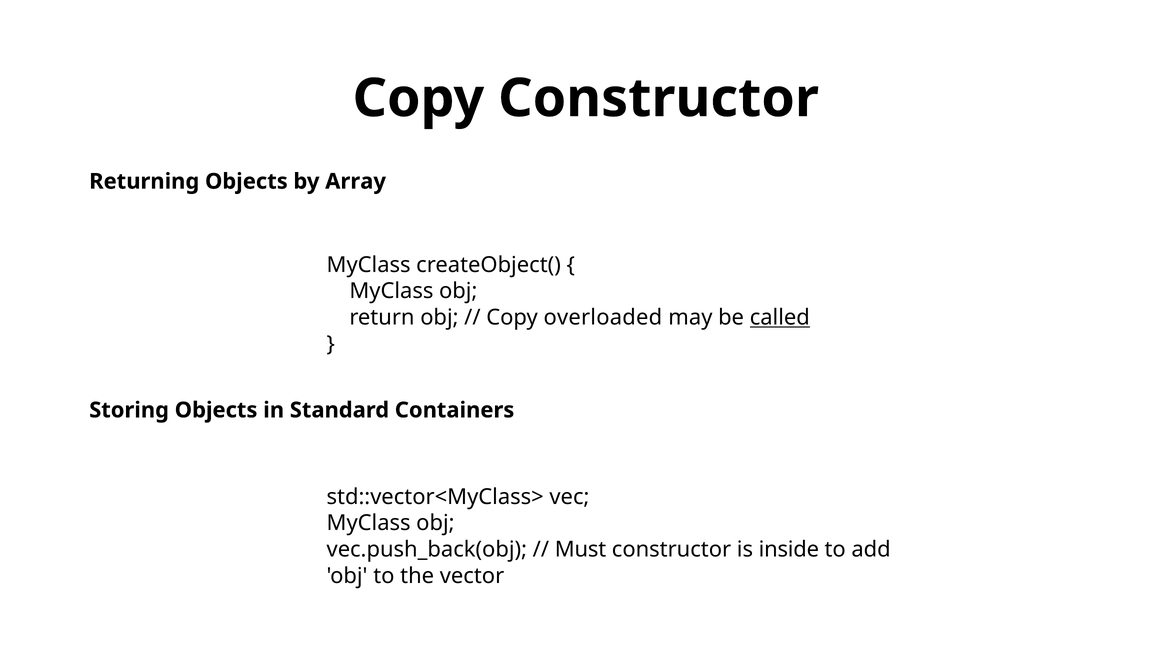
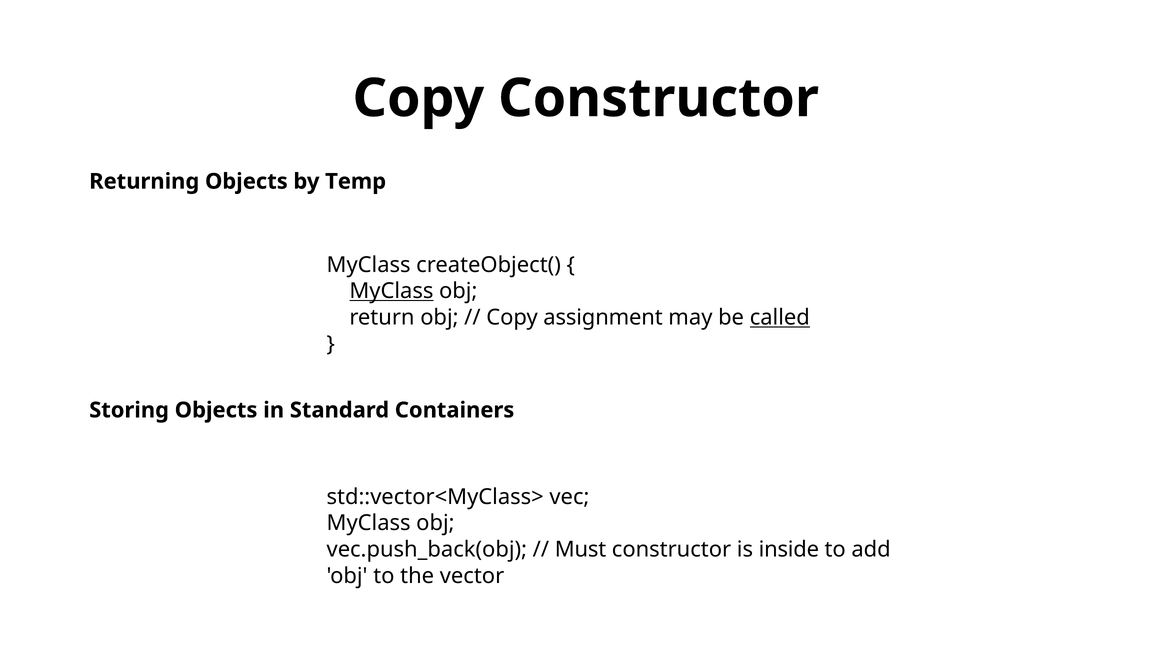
Array: Array -> Temp
MyClass at (391, 291) underline: none -> present
overloaded: overloaded -> assignment
